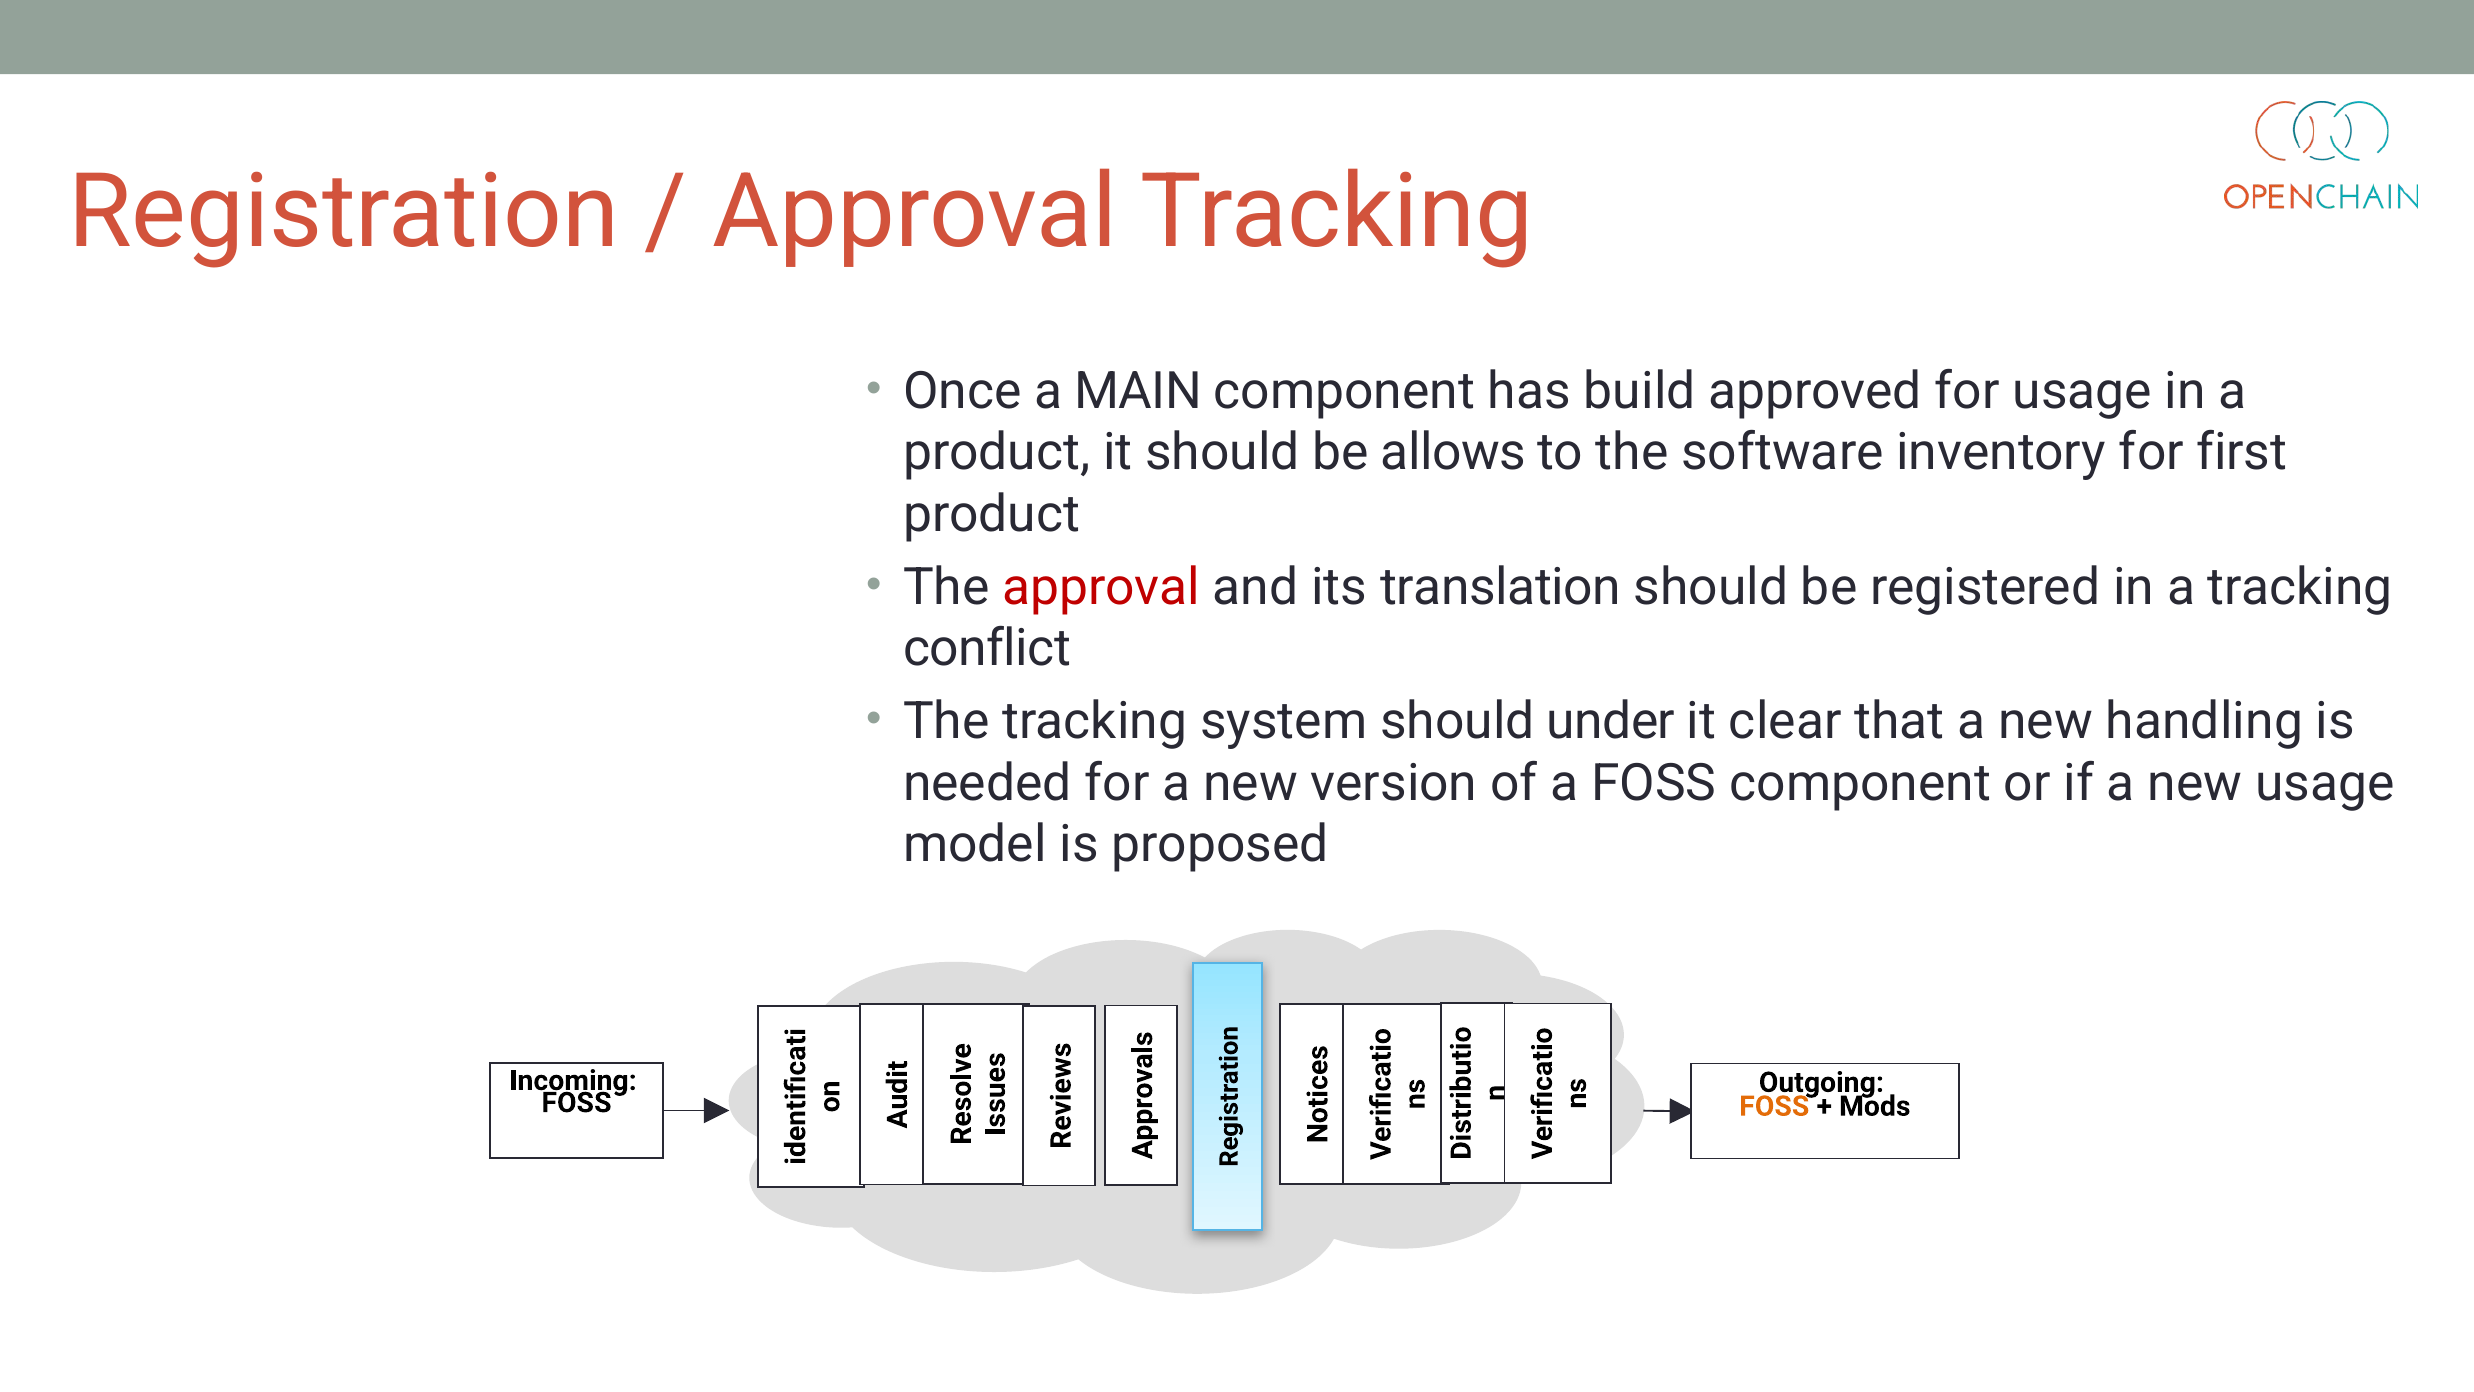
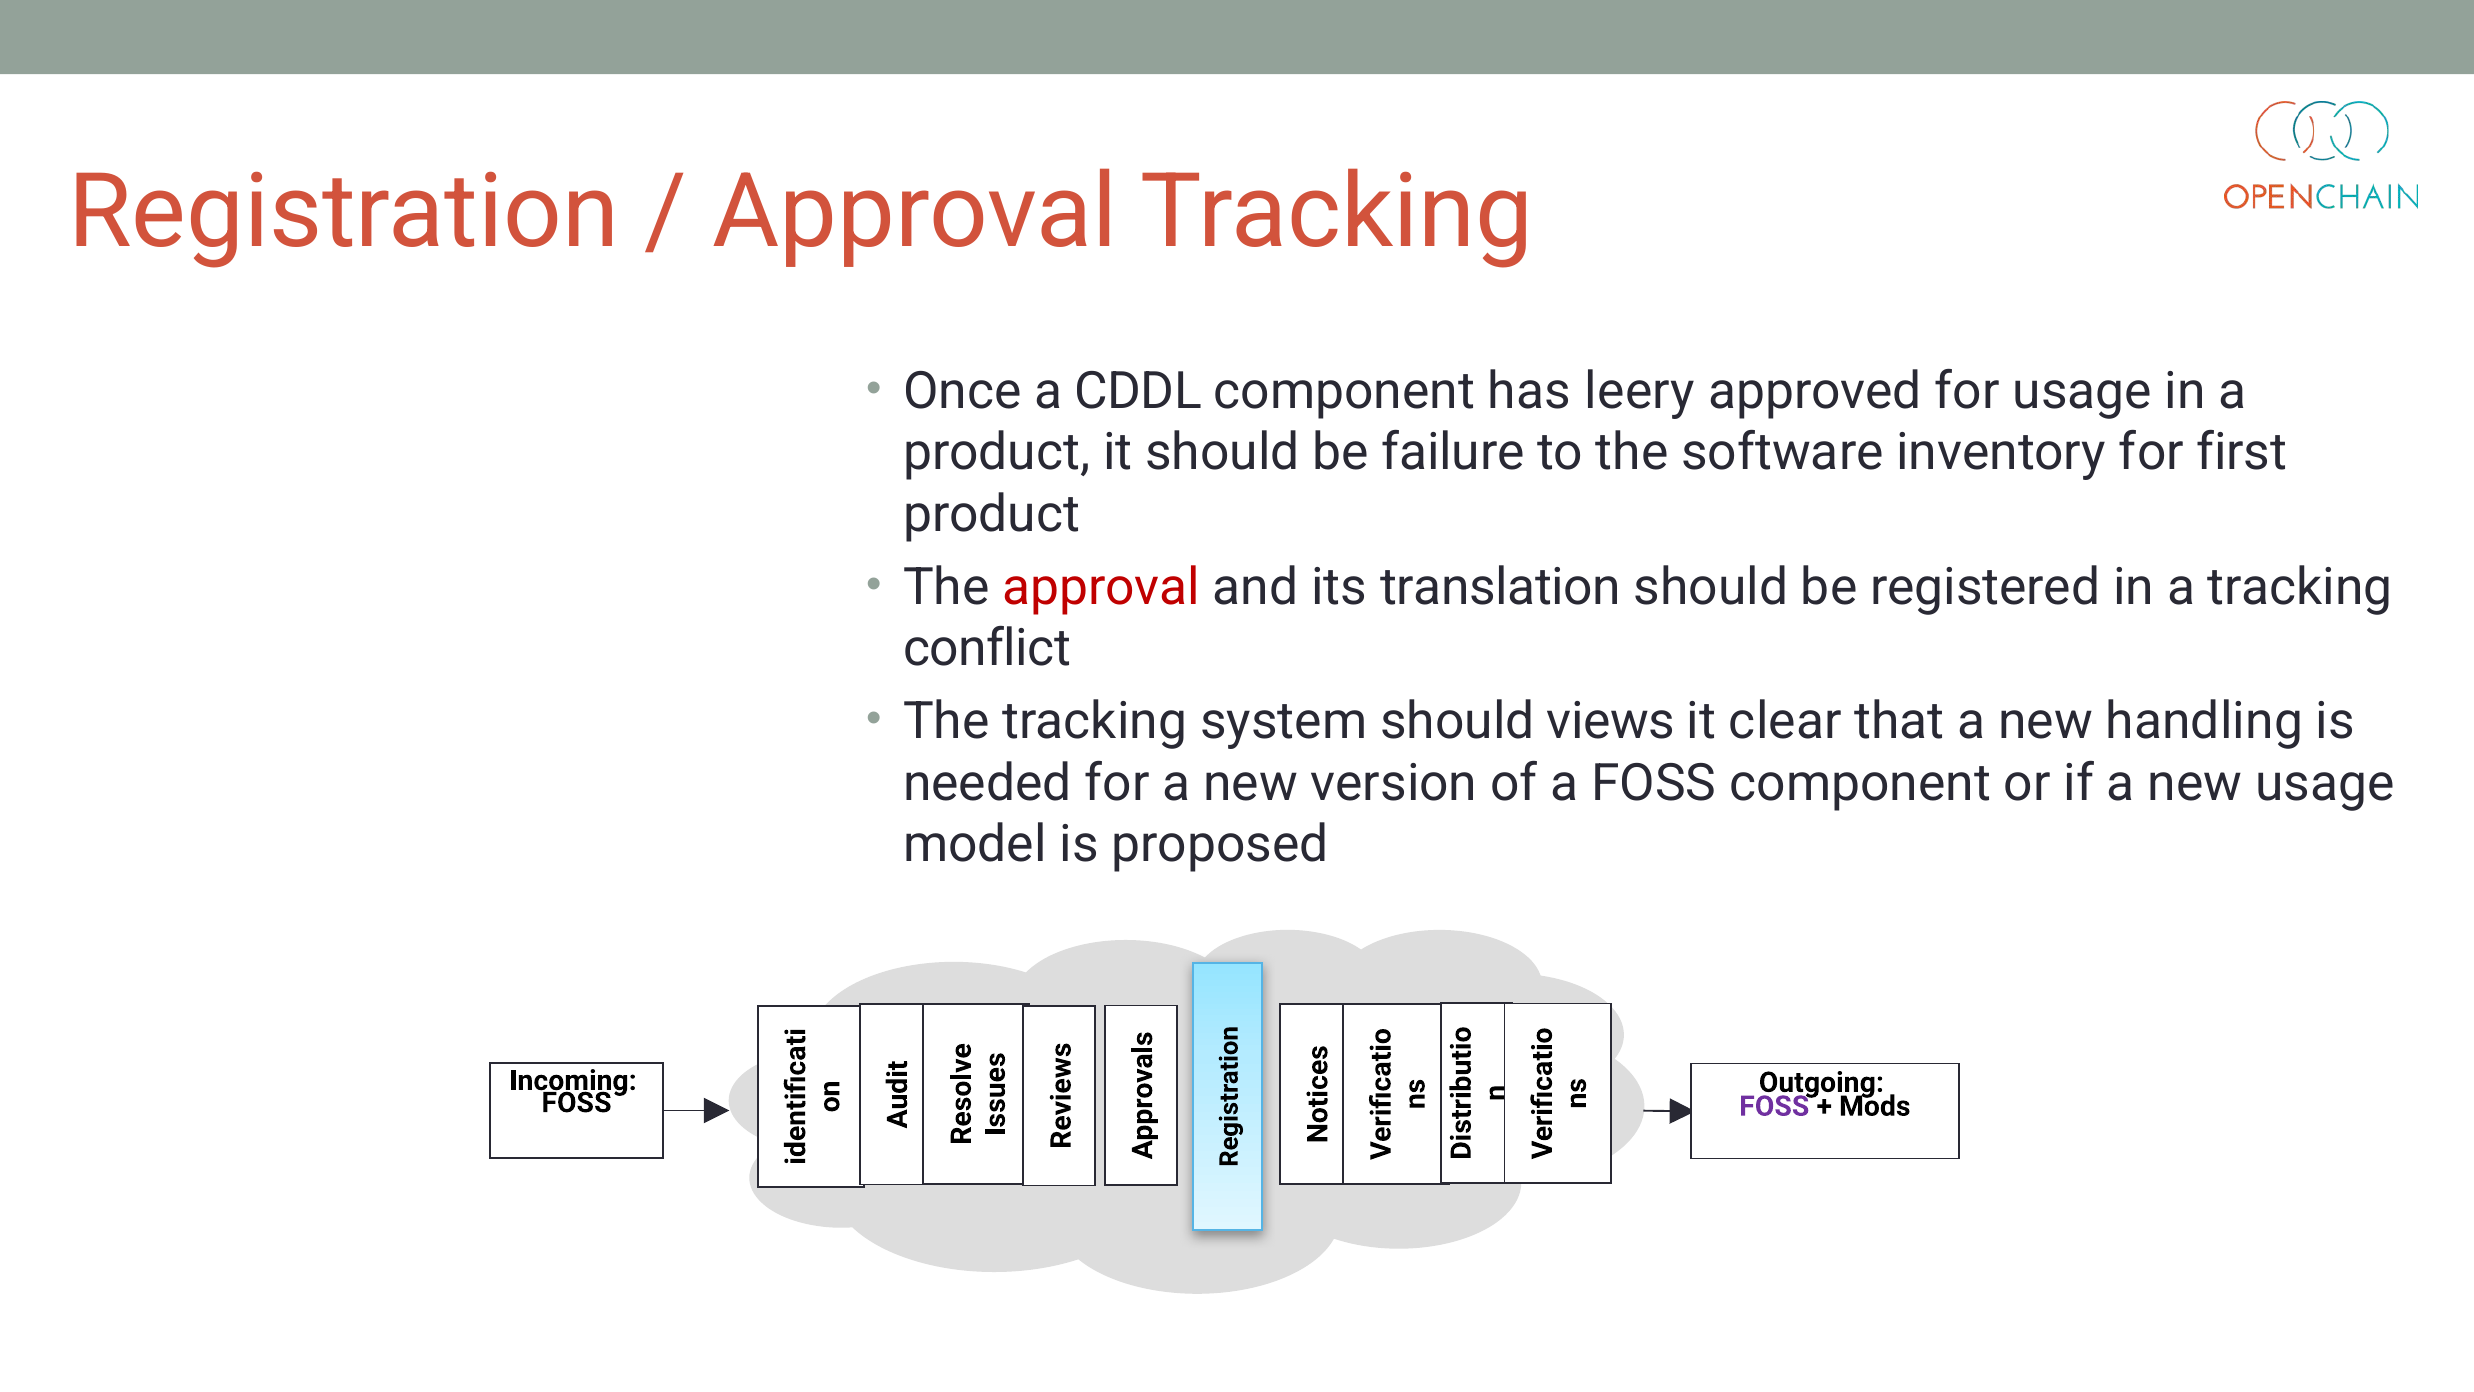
MAIN: MAIN -> CDDL
build: build -> leery
allows: allows -> failure
under: under -> views
FOSS at (1774, 1106) colour: orange -> purple
